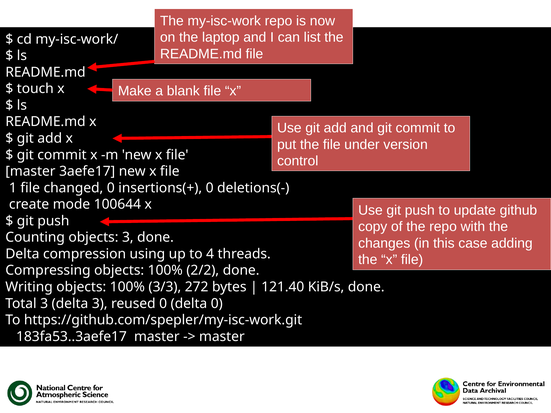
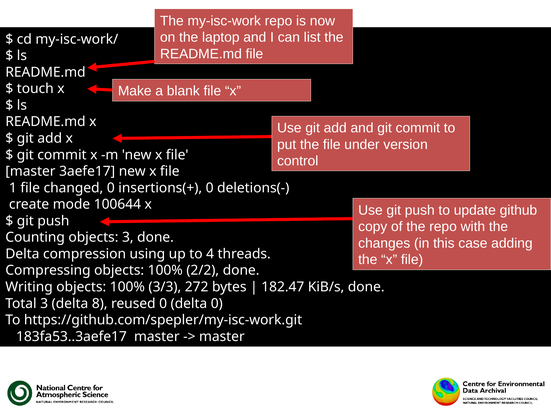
121.40: 121.40 -> 182.47
delta 3: 3 -> 8
